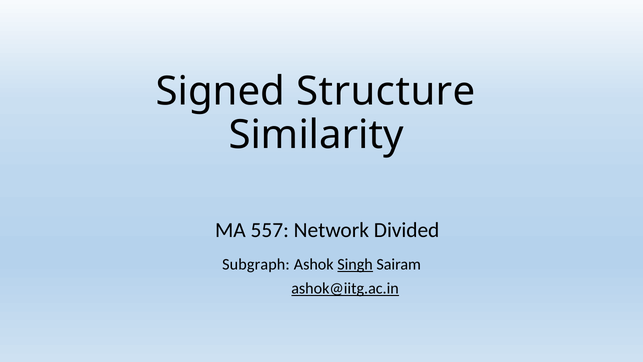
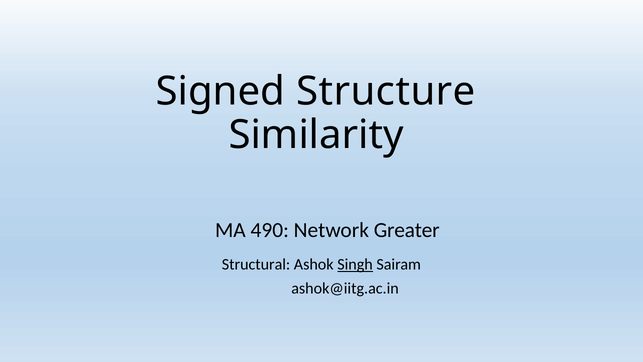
557: 557 -> 490
Divided: Divided -> Greater
Subgraph: Subgraph -> Structural
ashok@iitg.ac.in underline: present -> none
